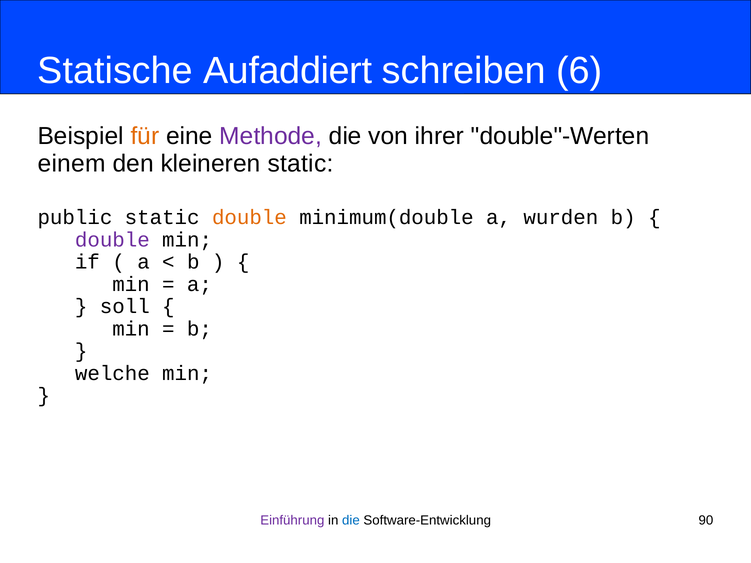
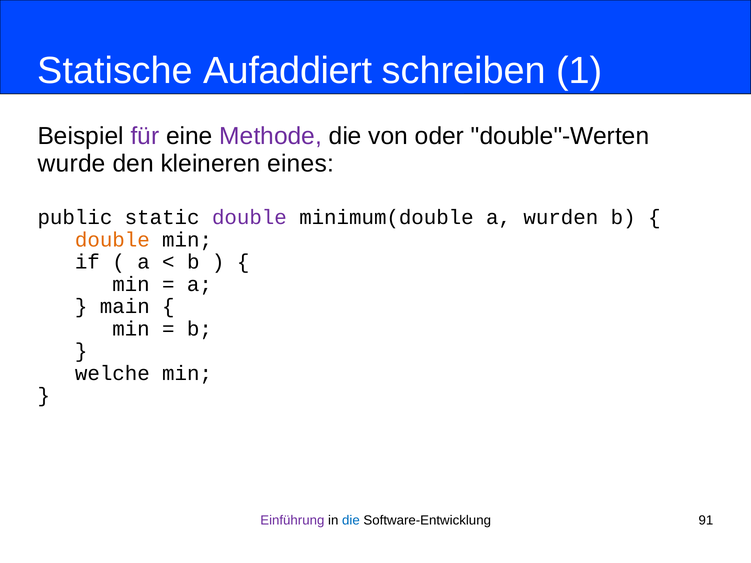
6: 6 -> 1
für colour: orange -> purple
ihrer: ihrer -> oder
einem: einem -> wurde
kleineren static: static -> eines
double at (249, 218) colour: orange -> purple
double at (112, 240) colour: purple -> orange
soll: soll -> main
90: 90 -> 91
